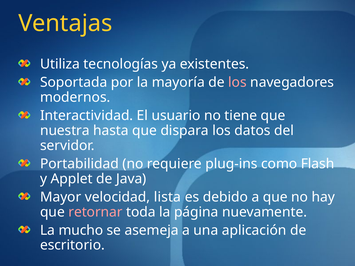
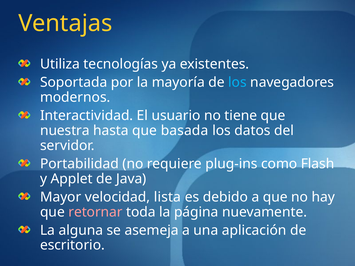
los at (237, 82) colour: pink -> light blue
dispara: dispara -> basada
mucho: mucho -> alguna
